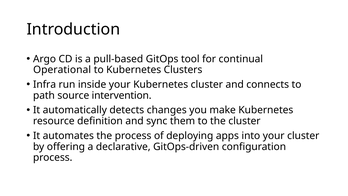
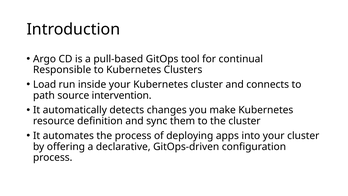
Operational: Operational -> Responsible
Infra: Infra -> Load
